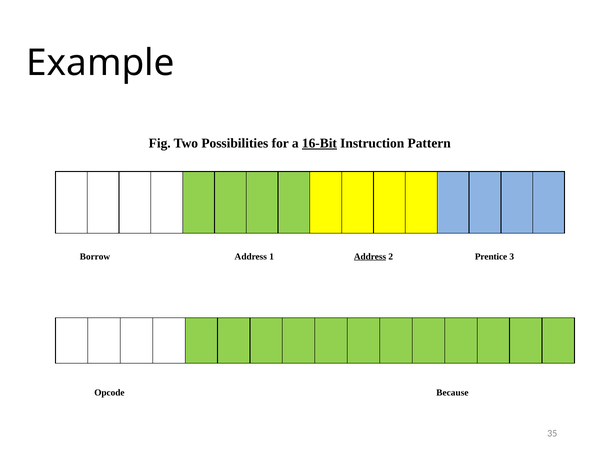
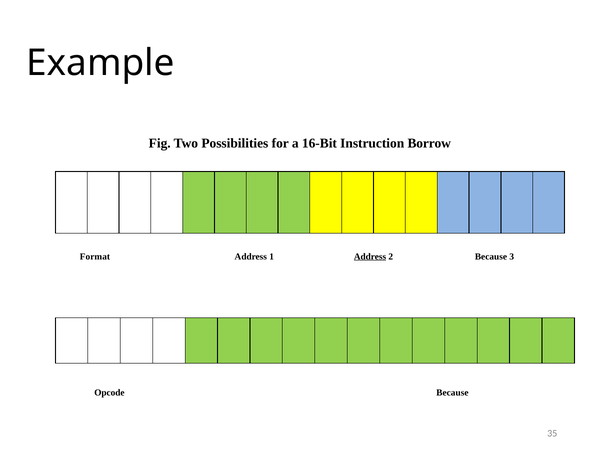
16-Bit underline: present -> none
Pattern: Pattern -> Borrow
Borrow: Borrow -> Format
2 Prentice: Prentice -> Because
